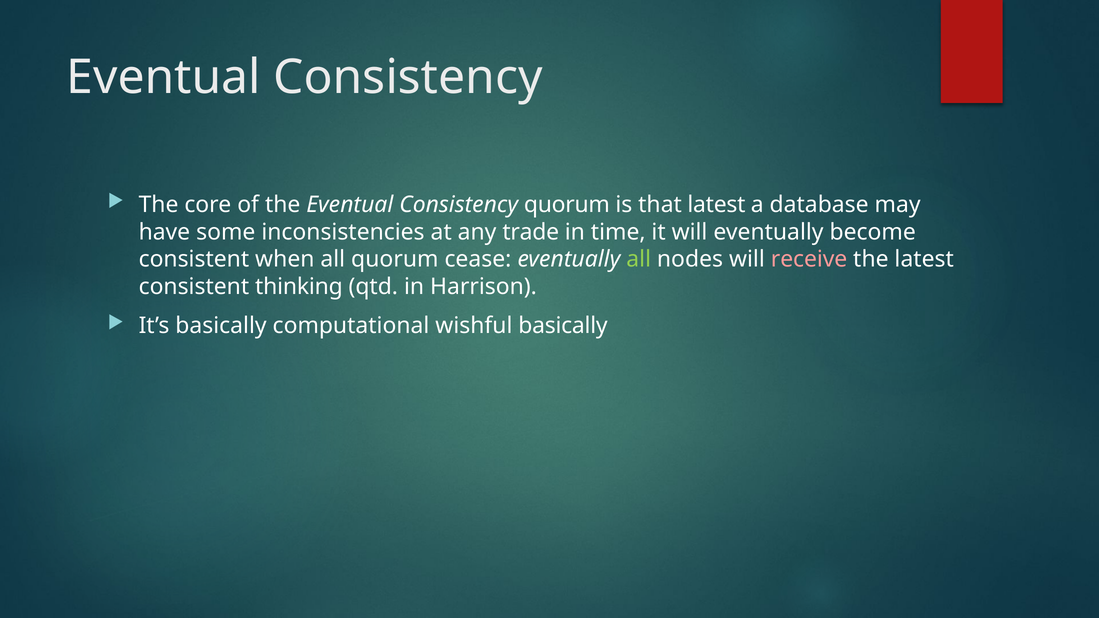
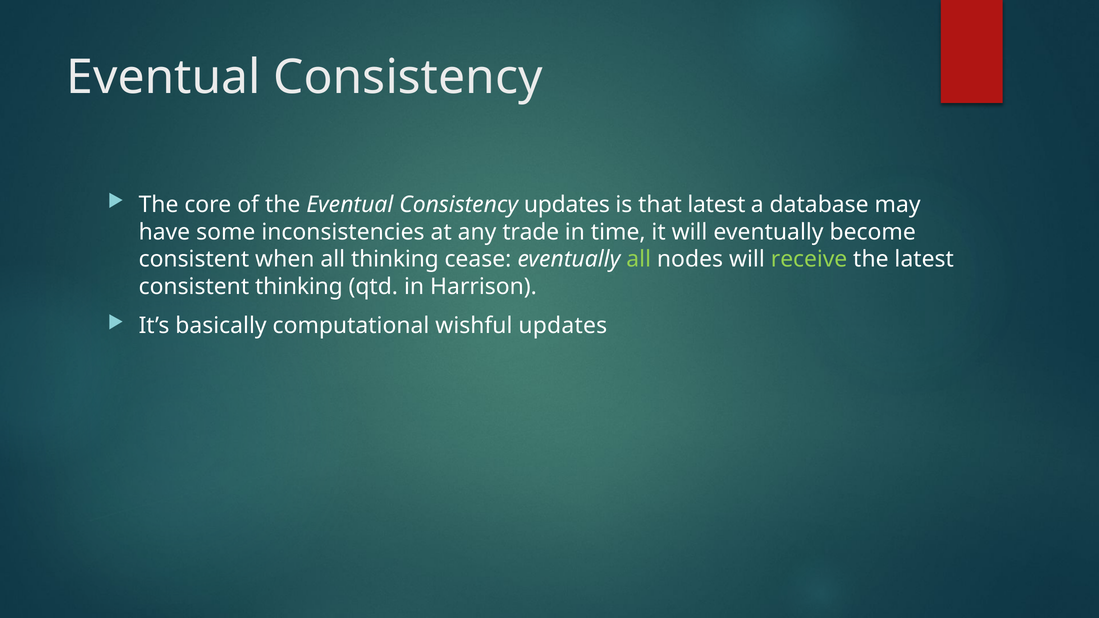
Consistency quorum: quorum -> updates
all quorum: quorum -> thinking
receive colour: pink -> light green
wishful basically: basically -> updates
